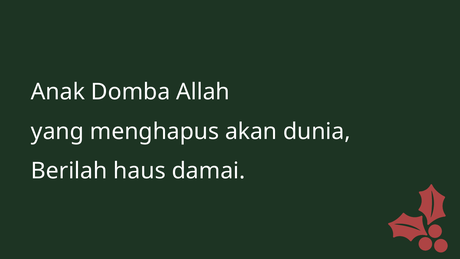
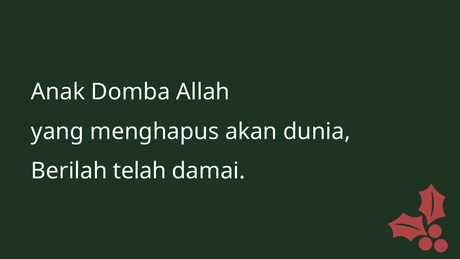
haus: haus -> telah
